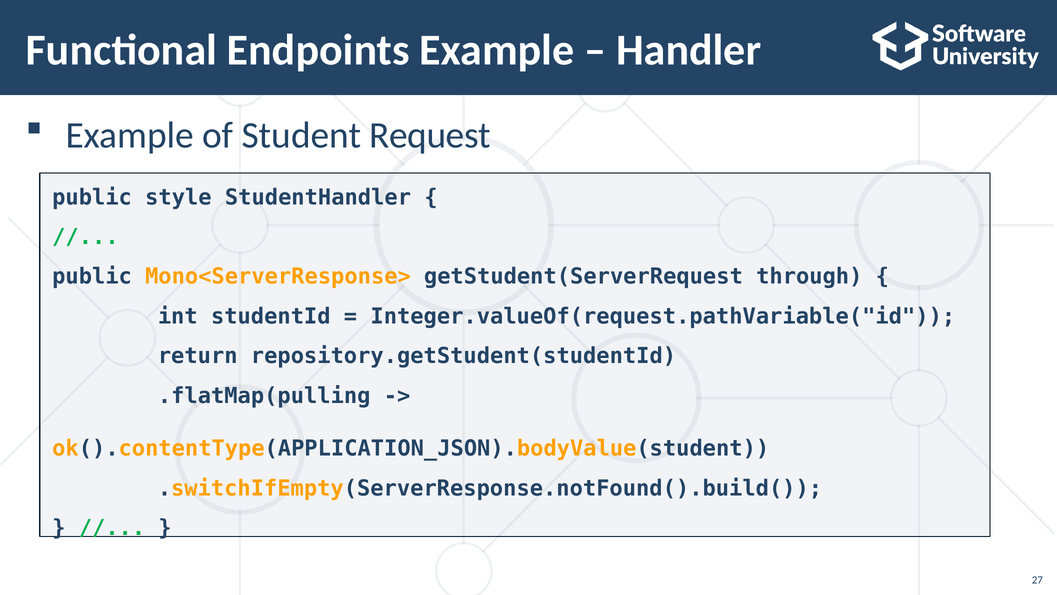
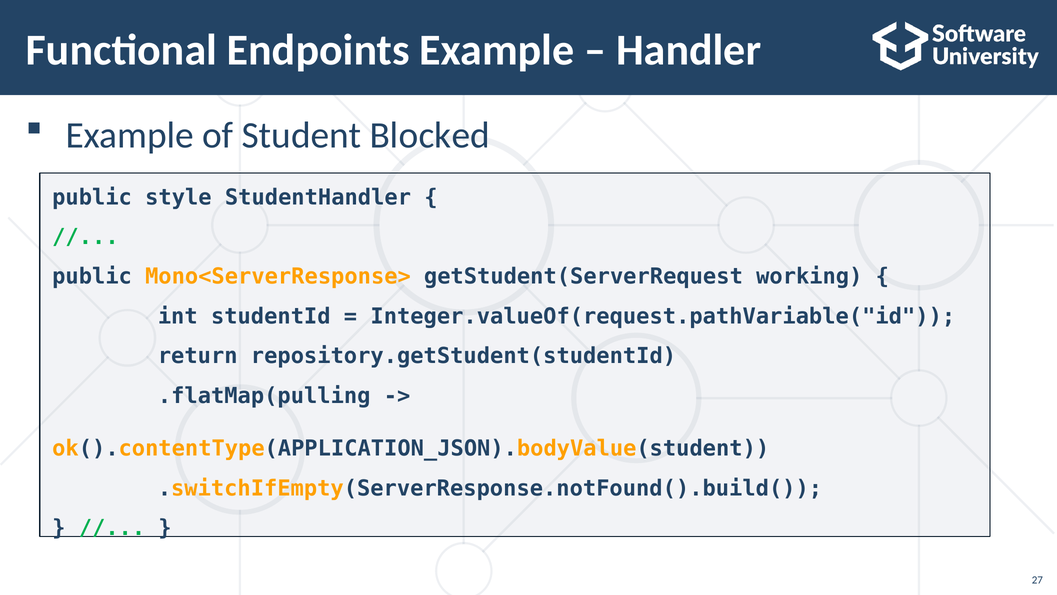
Request: Request -> Blocked
through: through -> working
